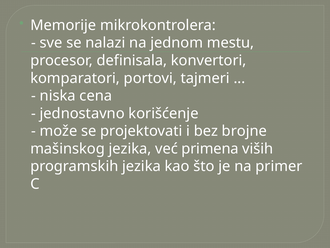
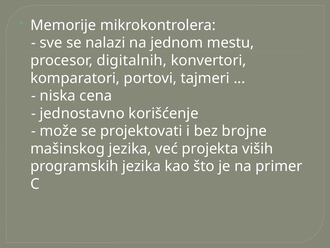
definisala: definisala -> digitalnih
primena: primena -> projekta
